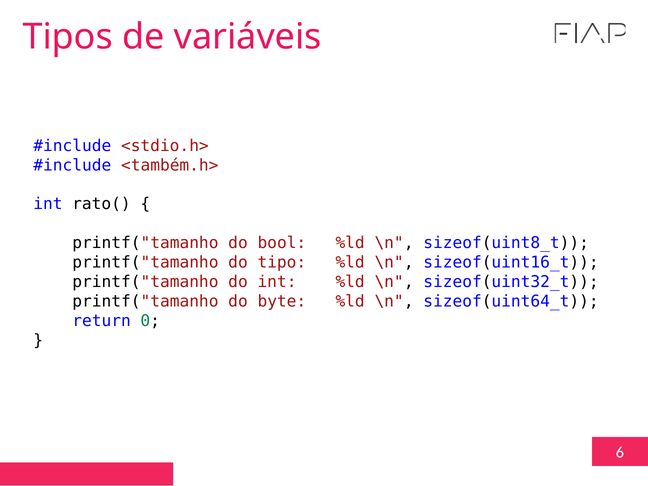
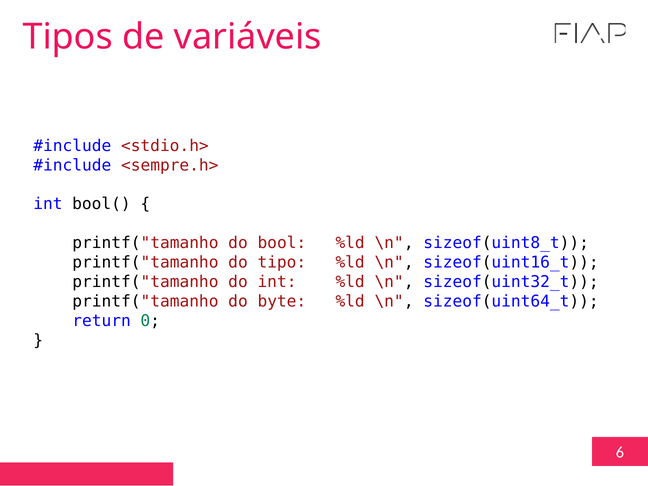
<também.h>: <também.h> -> <sempre.h>
rato(: rato( -> bool(
